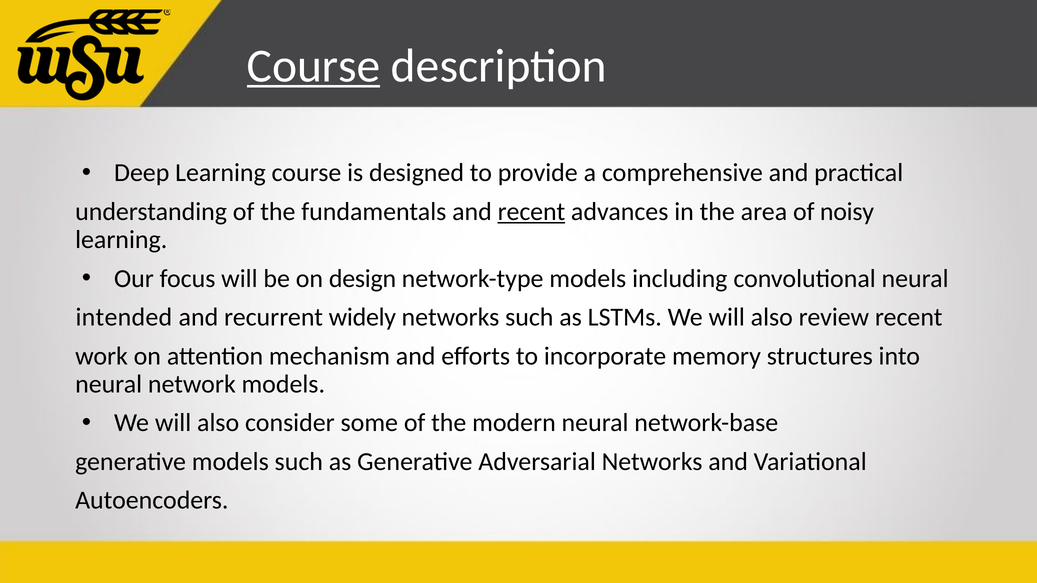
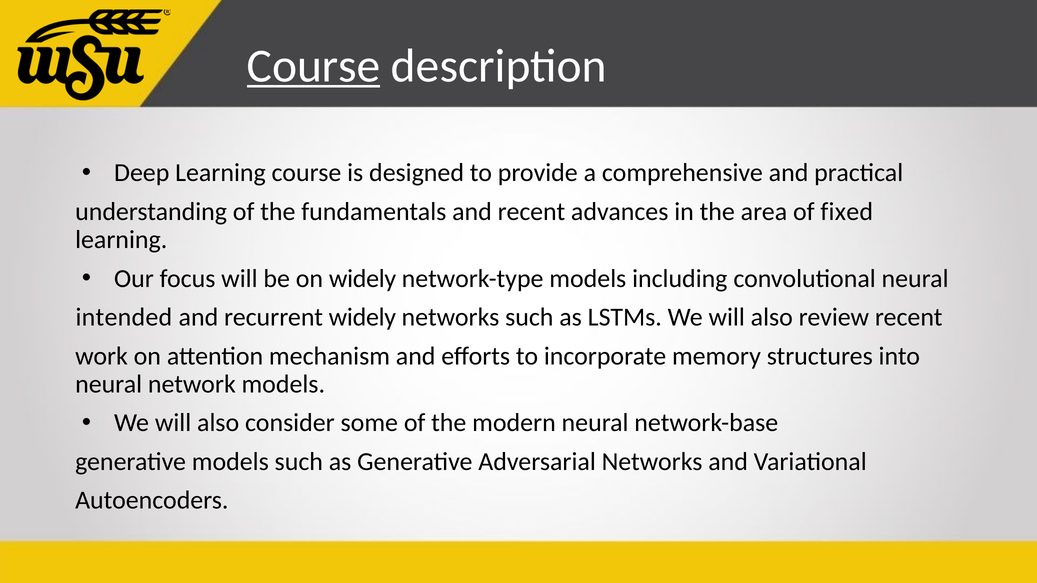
recent at (531, 212) underline: present -> none
noisy: noisy -> fixed
on design: design -> widely
